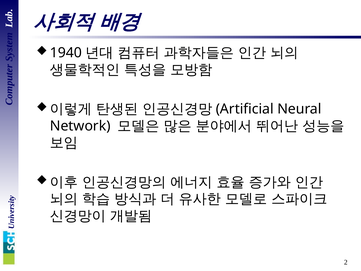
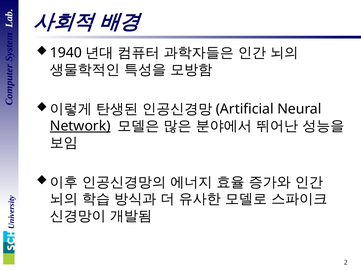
Network underline: none -> present
